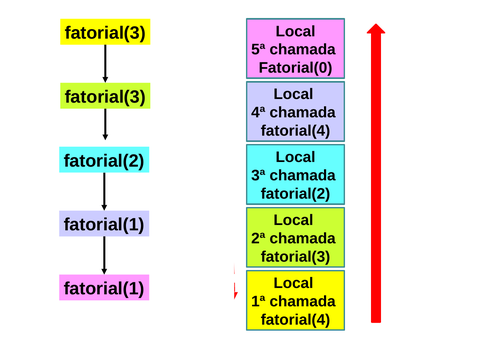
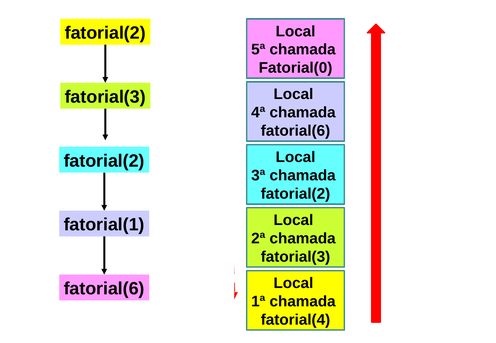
fatorial(3 at (105, 33): fatorial(3 -> fatorial(2
fatorial(4 at (296, 131): fatorial(4 -> fatorial(6
fatorial(1 at (104, 289): fatorial(1 -> fatorial(6
